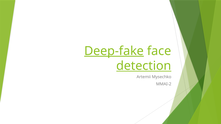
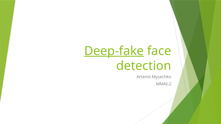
detection underline: present -> none
